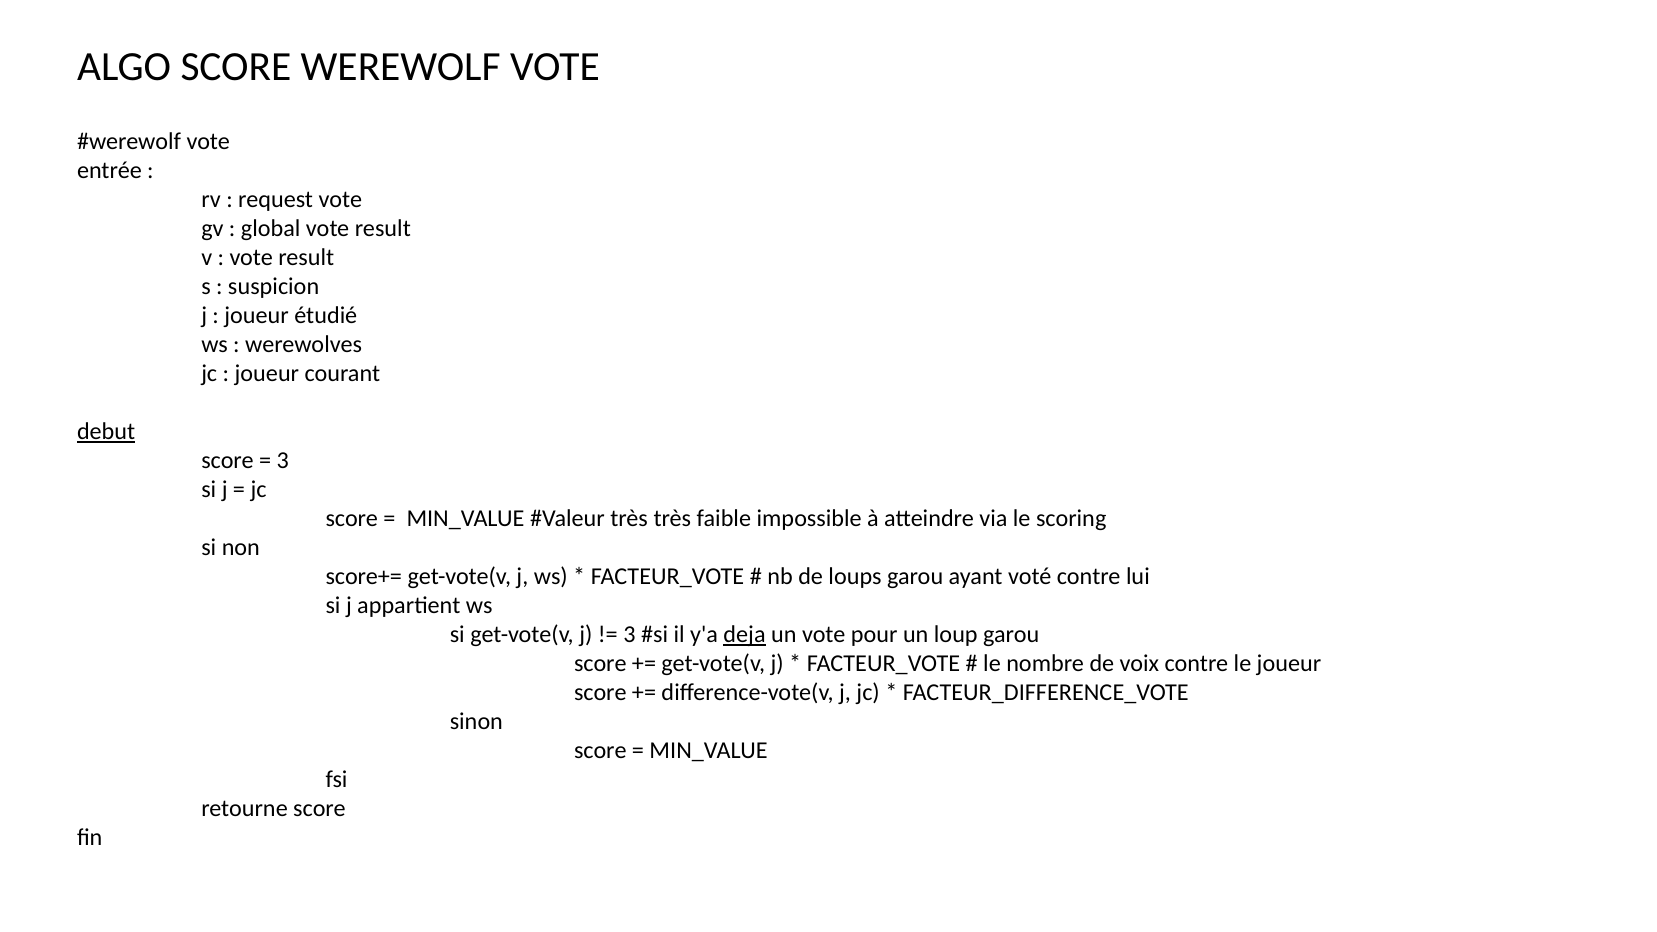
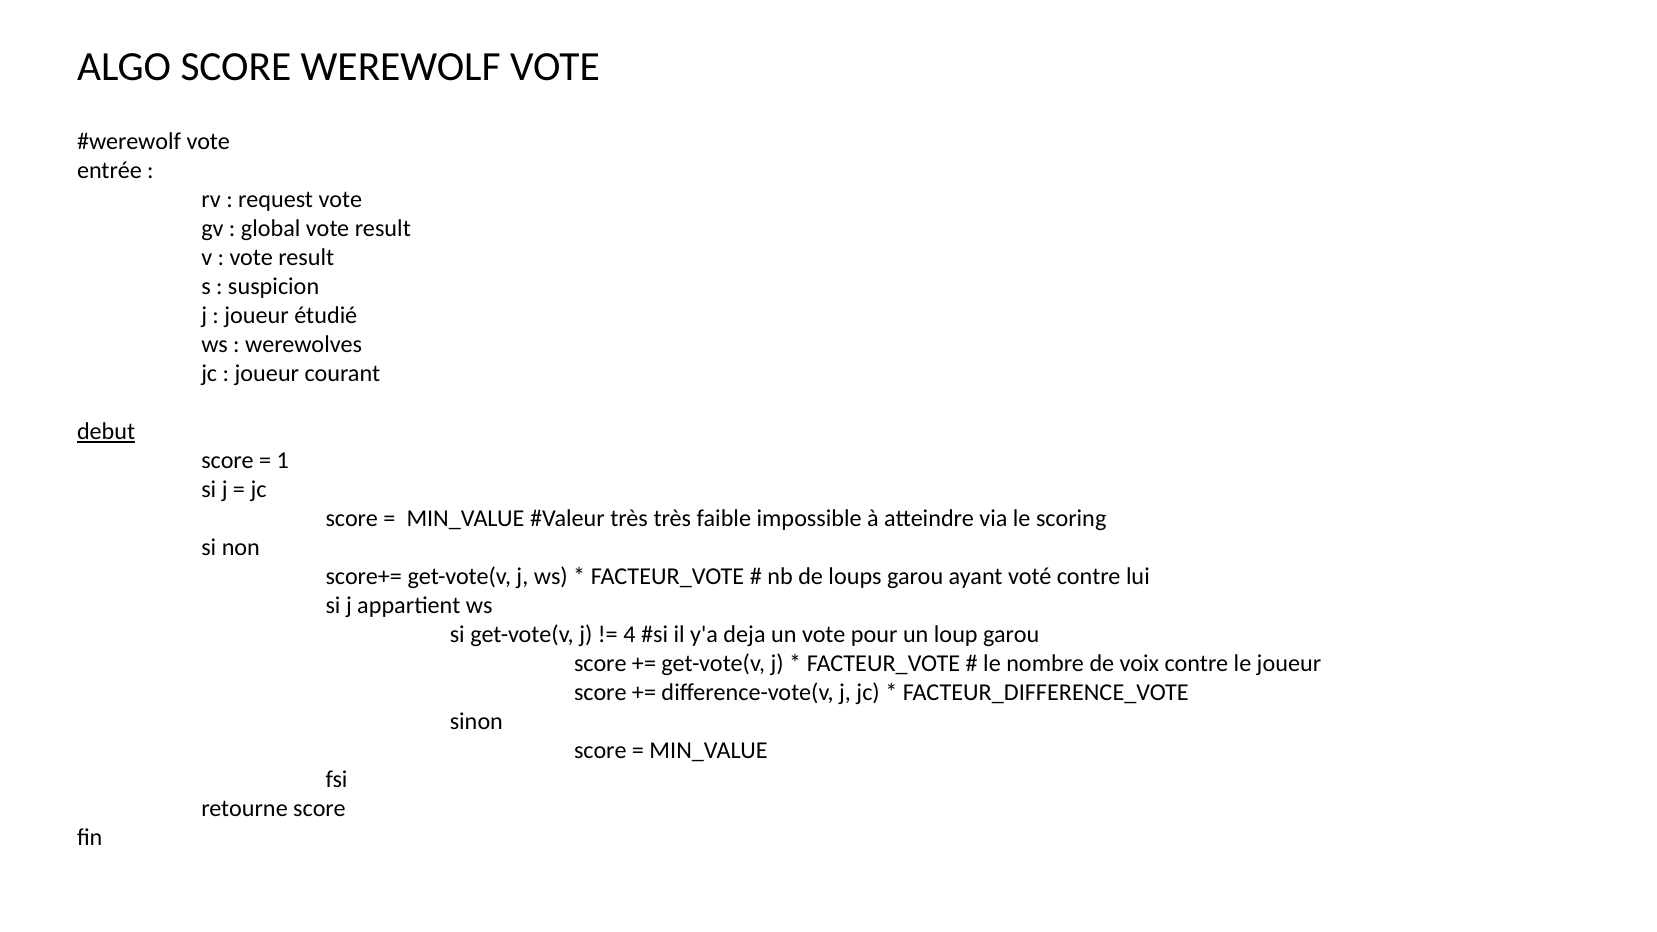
3 at (283, 461): 3 -> 1
3 at (629, 635): 3 -> 4
deja underline: present -> none
